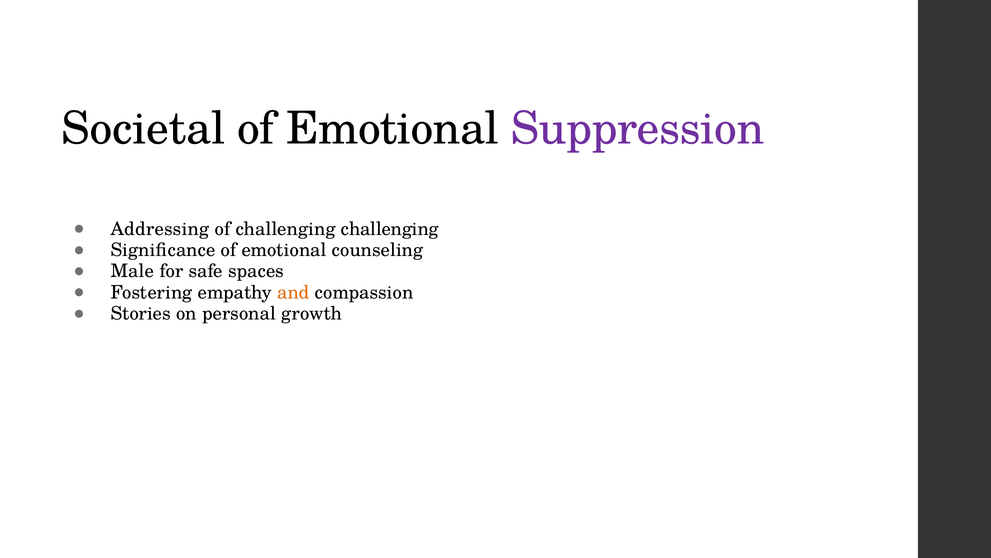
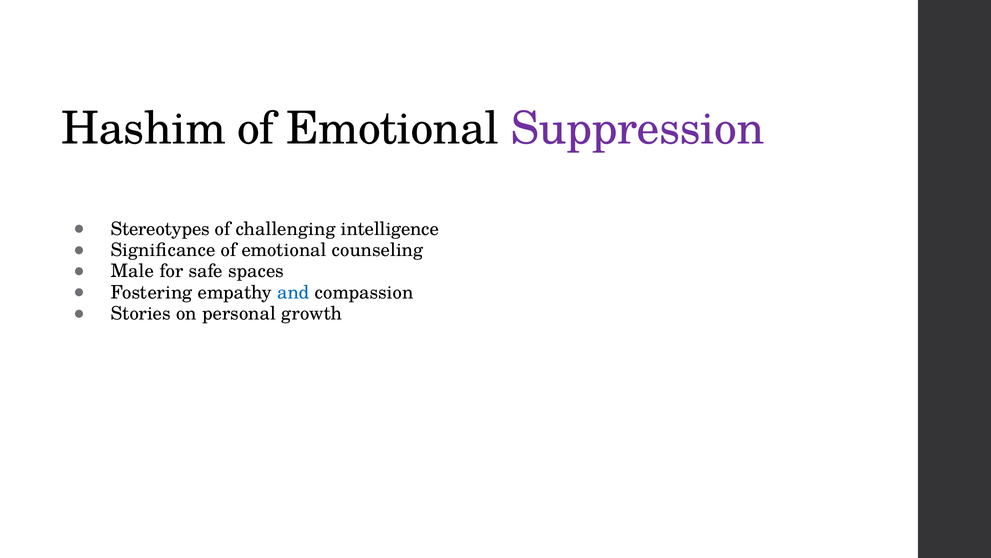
Societal: Societal -> Hashim
Addressing: Addressing -> Stereotypes
challenging challenging: challenging -> intelligence
and colour: orange -> blue
